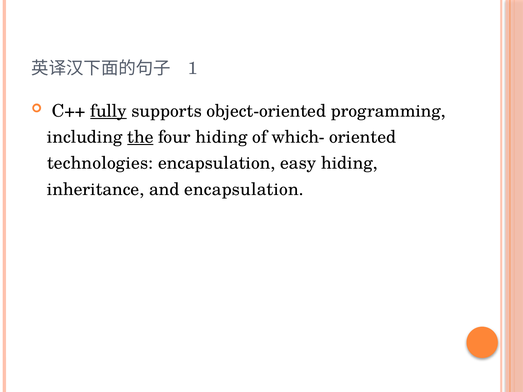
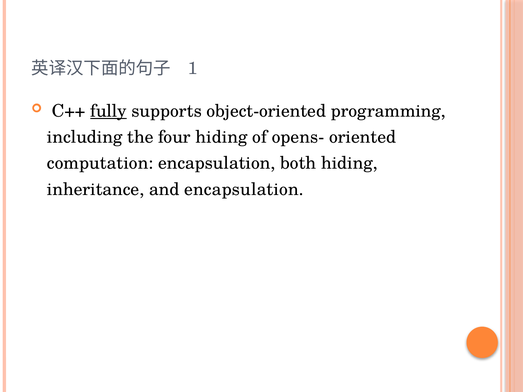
the underline: present -> none
which-: which- -> opens-
technologies: technologies -> computation
easy: easy -> both
